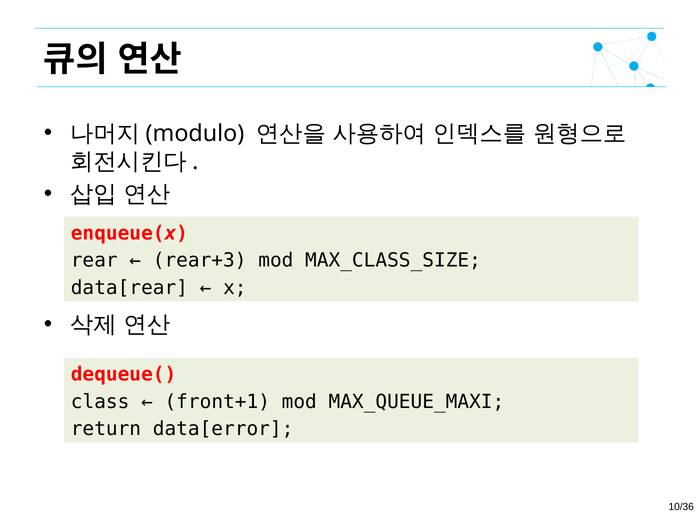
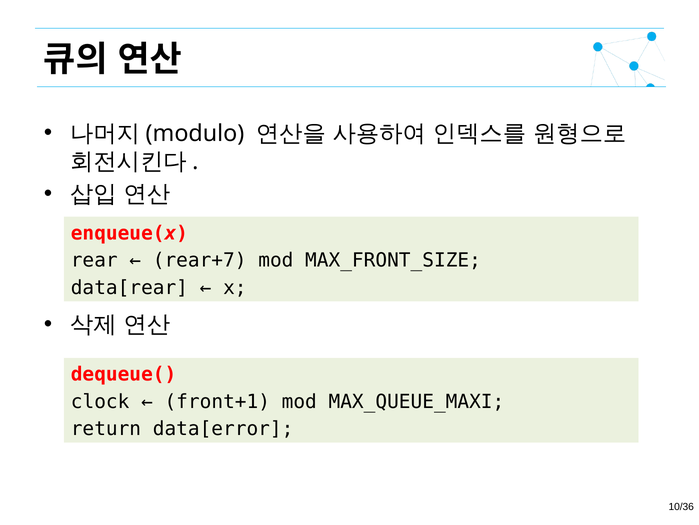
rear+3: rear+3 -> rear+7
MAX_CLASS_SIZE: MAX_CLASS_SIZE -> MAX_FRONT_SIZE
class: class -> clock
